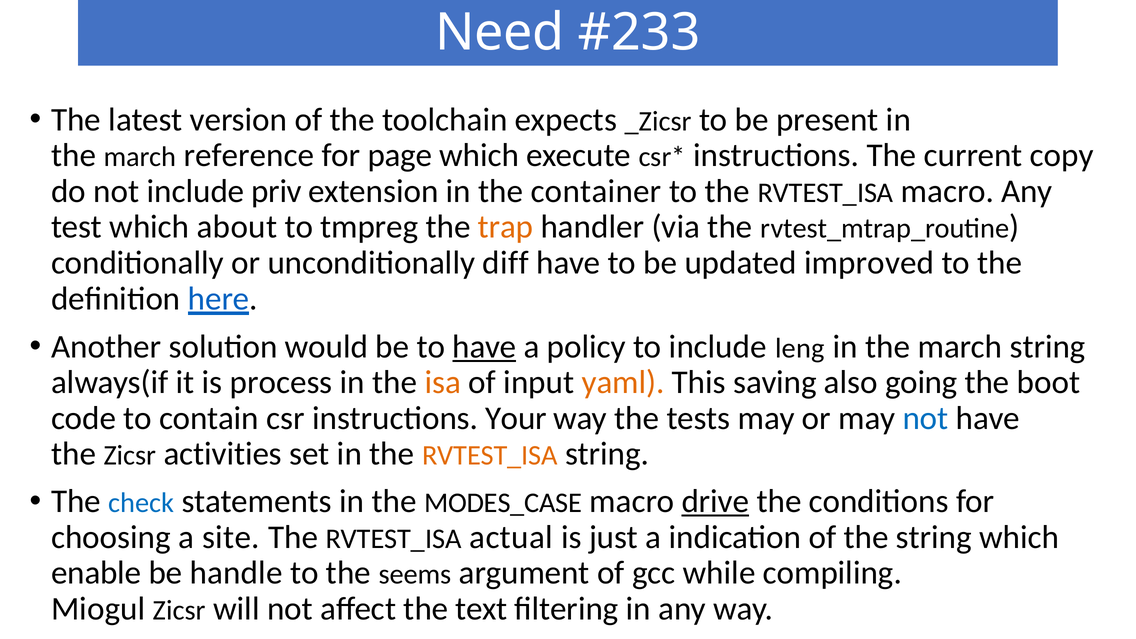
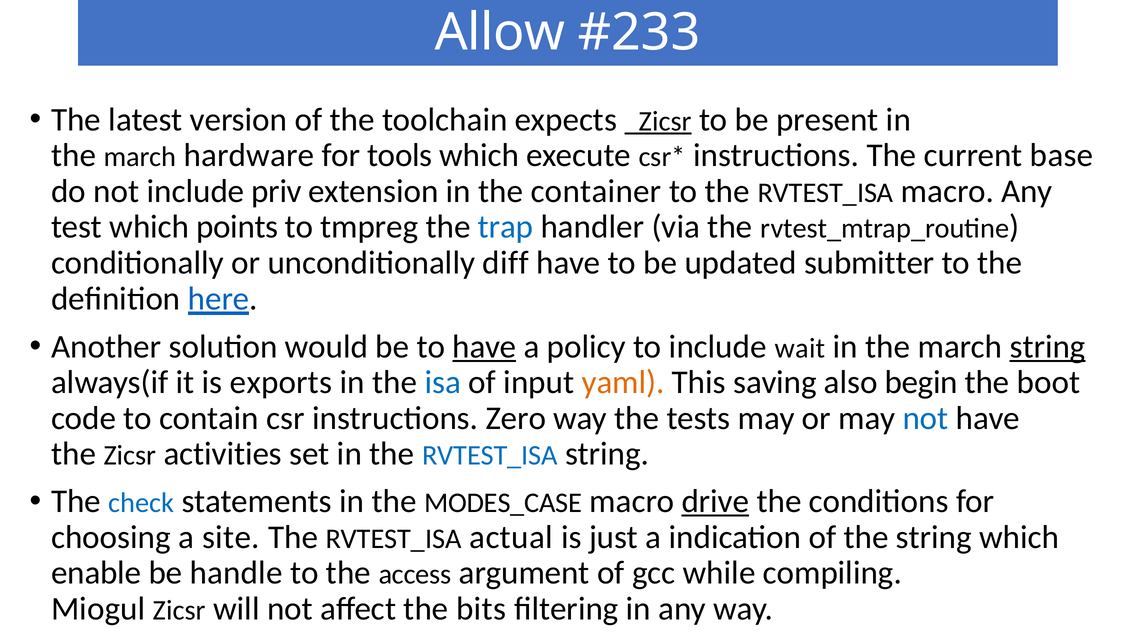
Need: Need -> Allow
_Zicsr underline: none -> present
reference: reference -> hardware
page: page -> tools
copy: copy -> base
about: about -> points
trap colour: orange -> blue
improved: improved -> submitter
leng: leng -> wait
string at (1048, 347) underline: none -> present
process: process -> exports
isa colour: orange -> blue
going: going -> begin
Your: Your -> Zero
RVTEST_ISA at (490, 455) colour: orange -> blue
seems: seems -> access
text: text -> bits
